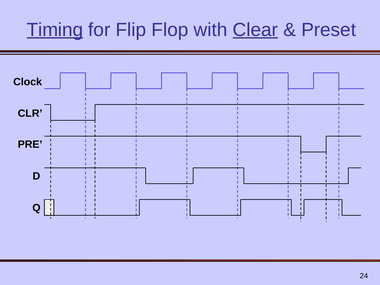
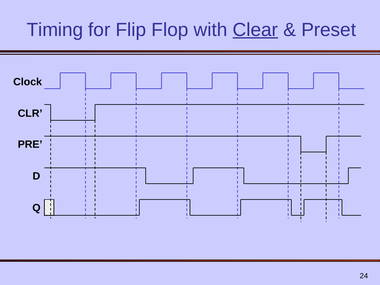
Timing underline: present -> none
